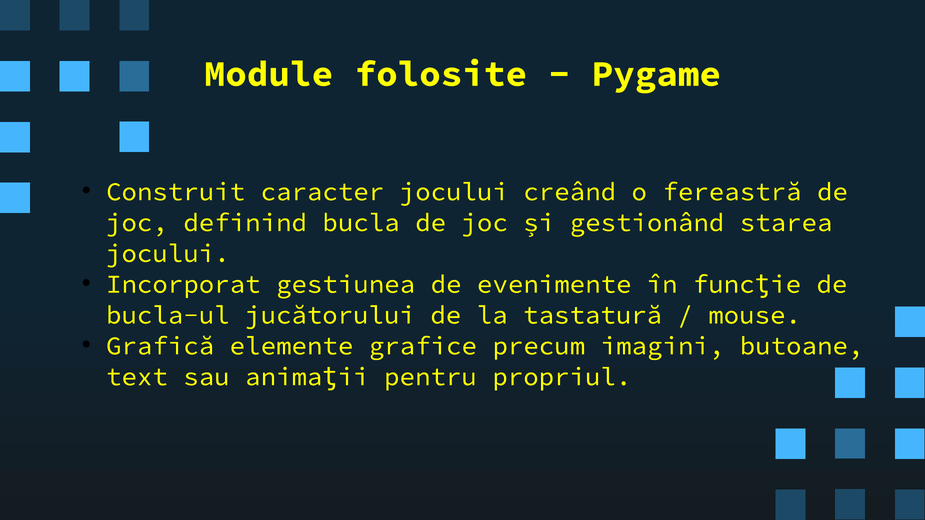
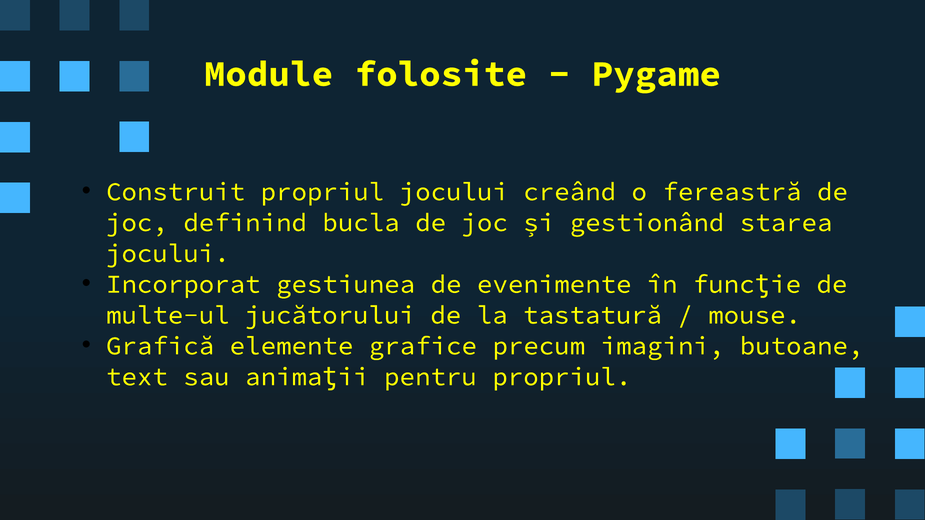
Construit caracter: caracter -> propriul
bucla-ul: bucla-ul -> multe-ul
